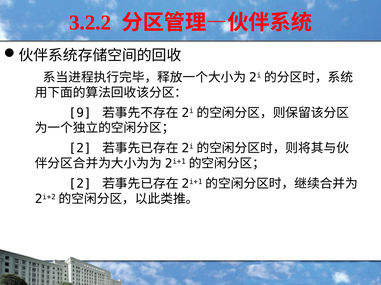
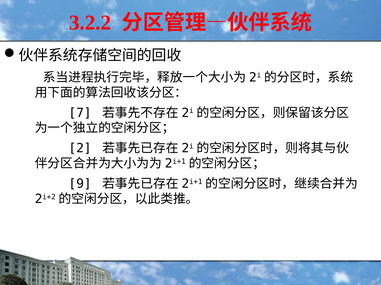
9: 9 -> 7
2 at (80, 184): 2 -> 9
